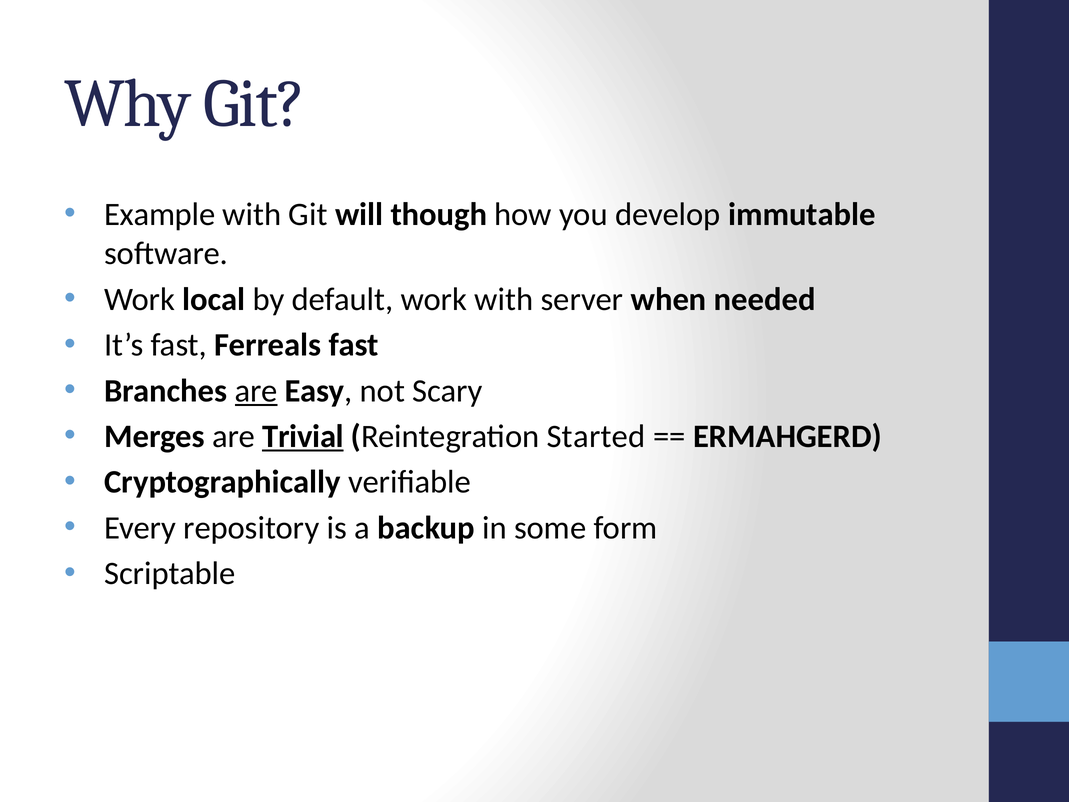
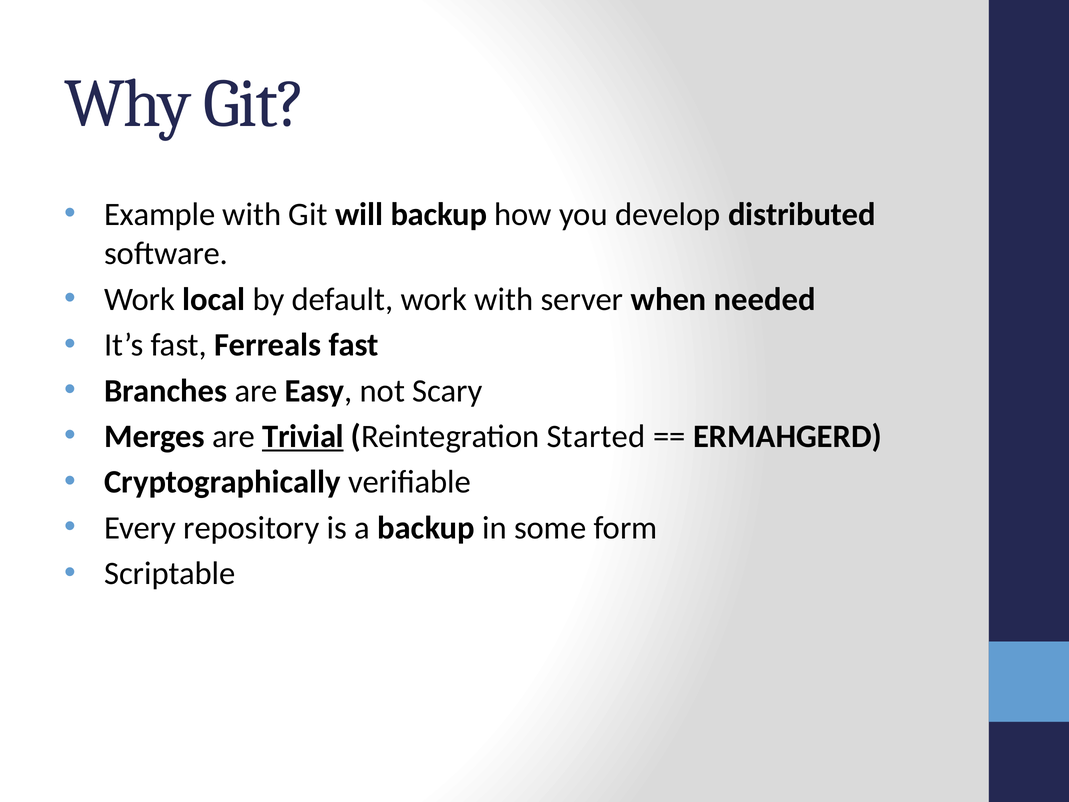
will though: though -> backup
immutable: immutable -> distributed
are at (256, 391) underline: present -> none
